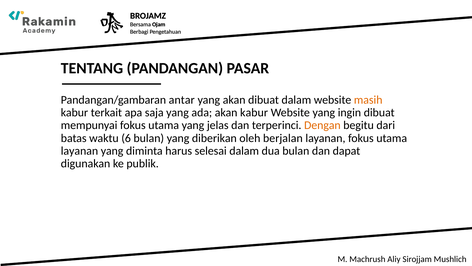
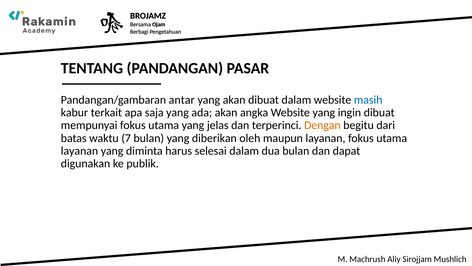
masih colour: orange -> blue
akan kabur: kabur -> angka
6: 6 -> 7
berjalan: berjalan -> maupun
